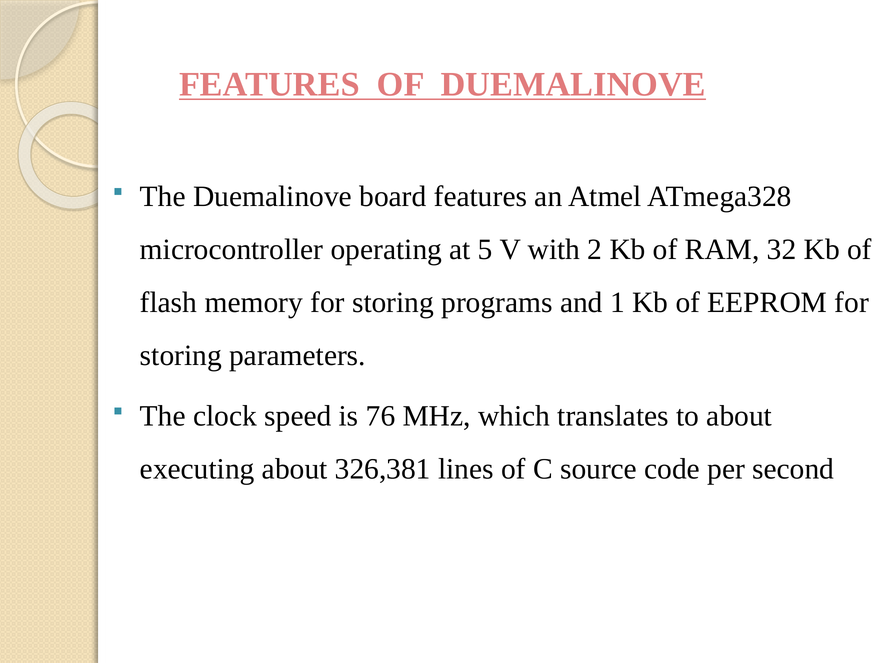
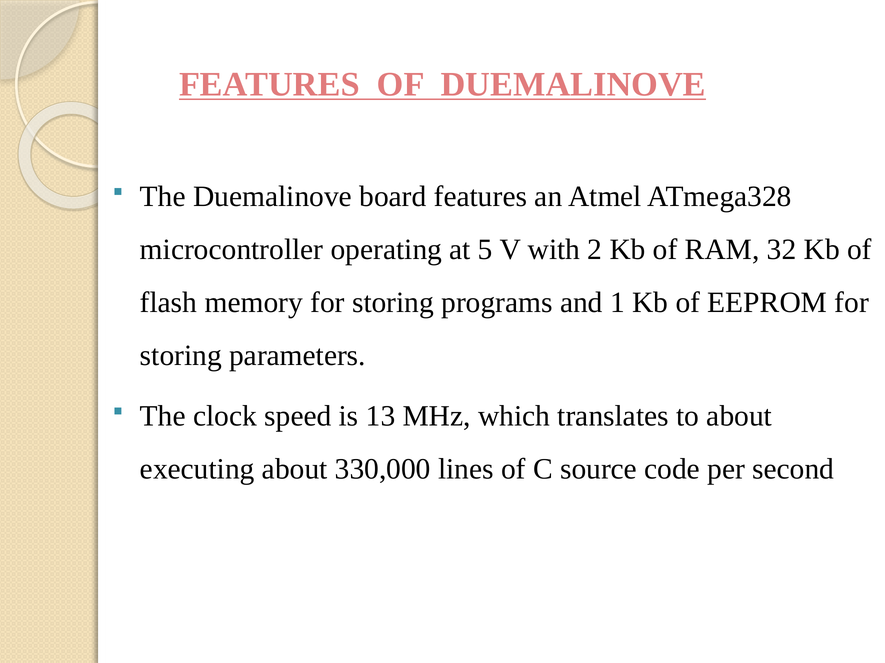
76: 76 -> 13
326,381: 326,381 -> 330,000
